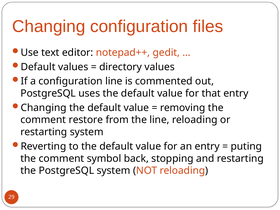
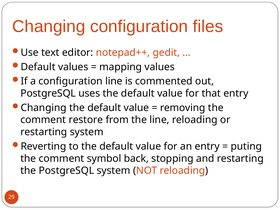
directory: directory -> mapping
